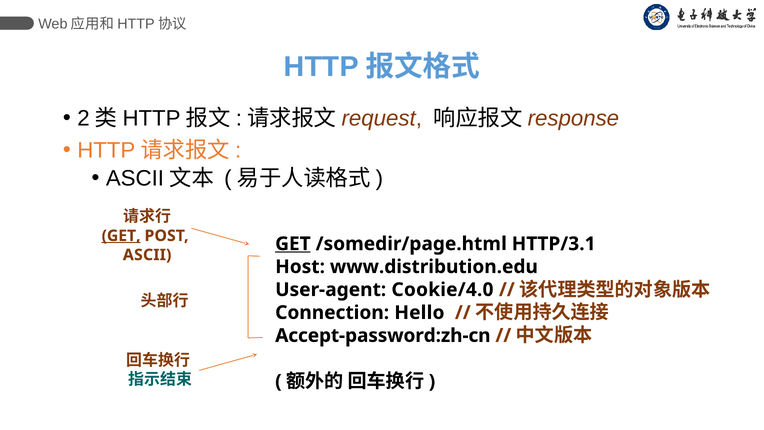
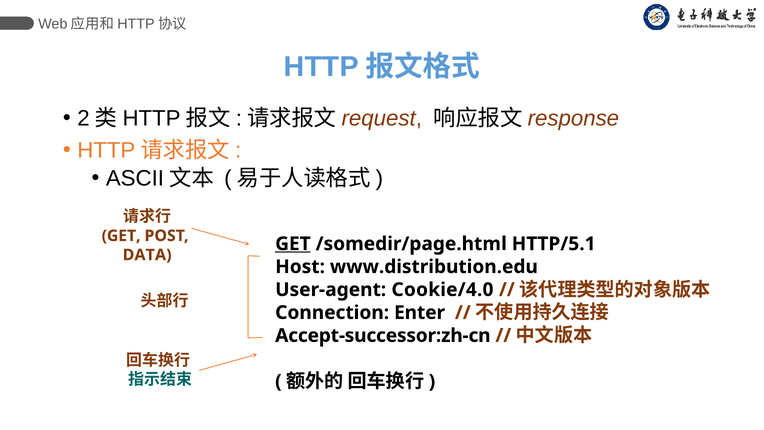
GET at (121, 236) underline: present -> none
HTTP/3.1: HTTP/3.1 -> HTTP/5.1
ASCII at (147, 255): ASCII -> DATA
Hello: Hello -> Enter
Accept-password:zh-cn: Accept-password:zh-cn -> Accept-successor:zh-cn
